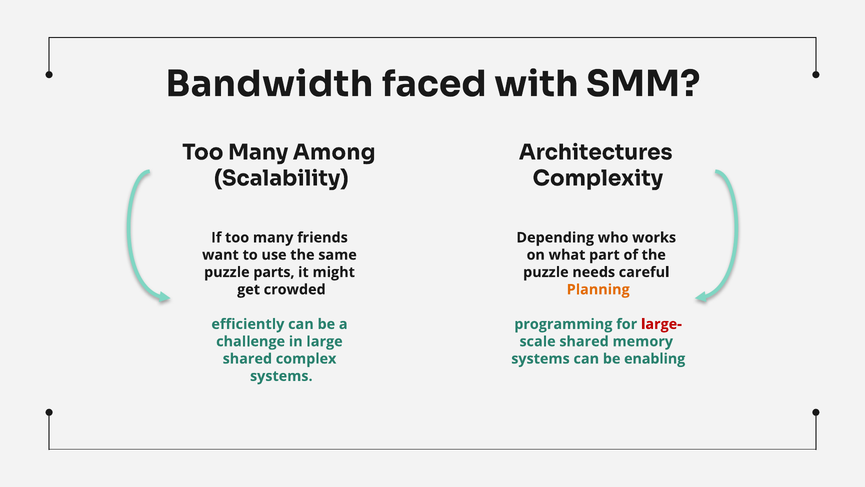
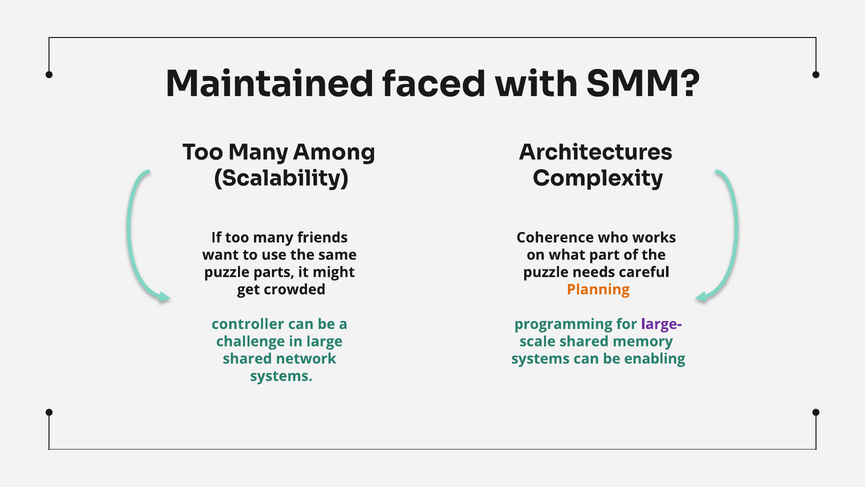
Bandwidth: Bandwidth -> Maintained
Depending: Depending -> Coherence
efficiently: efficiently -> controller
large- colour: red -> purple
complex: complex -> network
